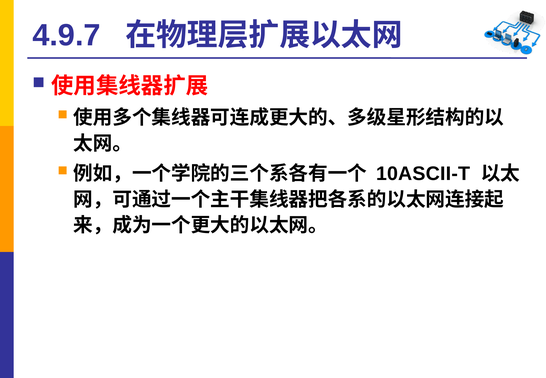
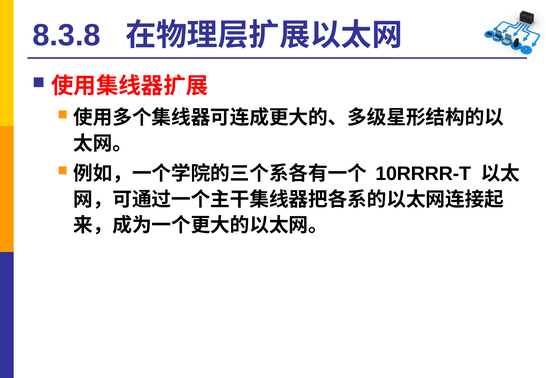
4.9.7: 4.9.7 -> 8.3.8
10ASCII-T: 10ASCII-T -> 10RRRR-T
